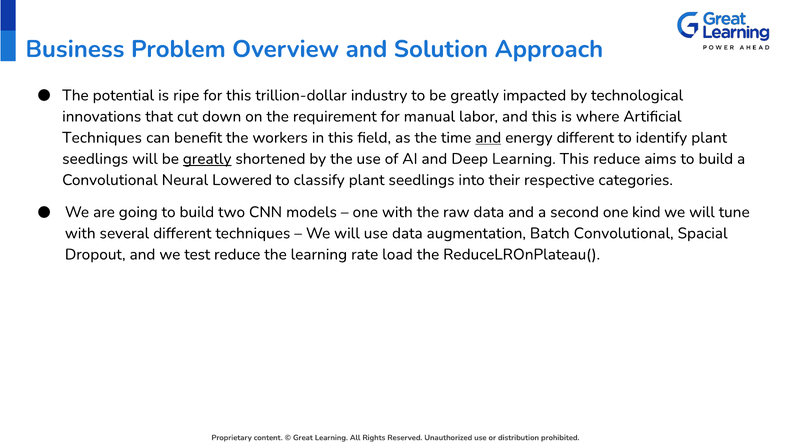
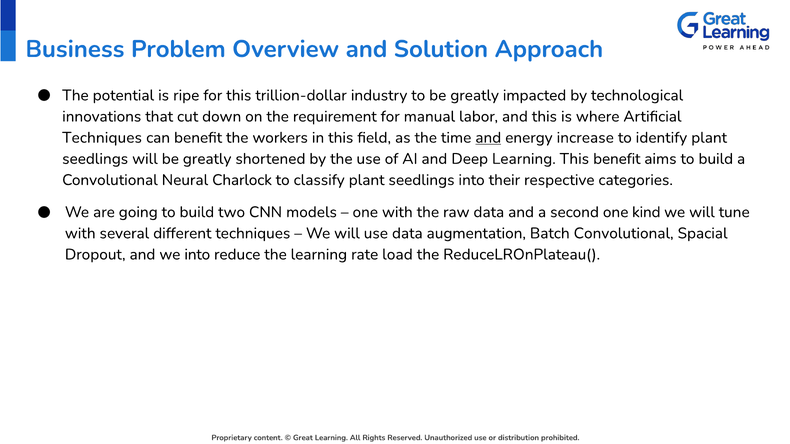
energy different: different -> increase
greatly at (207, 159) underline: present -> none
This reduce: reduce -> benefit
Lowered: Lowered -> Charlock
we test: test -> into
